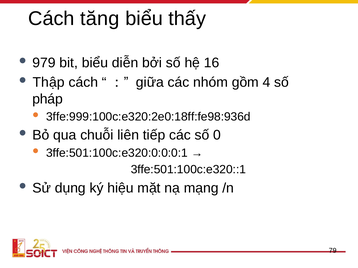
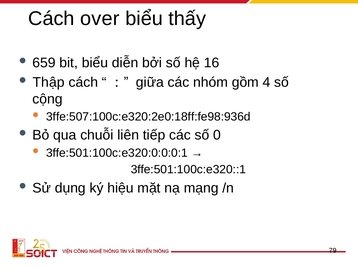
tăng: tăng -> over
979: 979 -> 659
pháp: pháp -> cộng
3ffe:999:100c:e320:2e0:18ff:fe98:936d: 3ffe:999:100c:e320:2e0:18ff:fe98:936d -> 3ffe:507:100c:e320:2e0:18ff:fe98:936d
